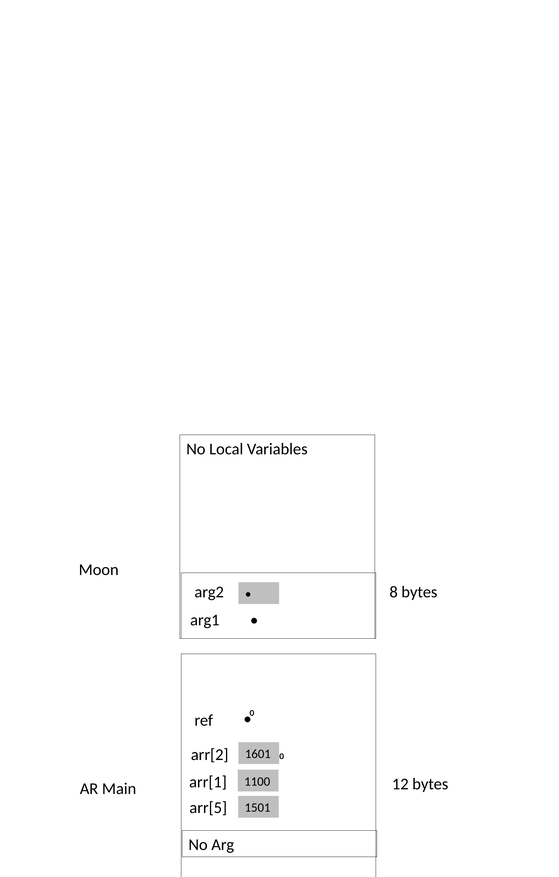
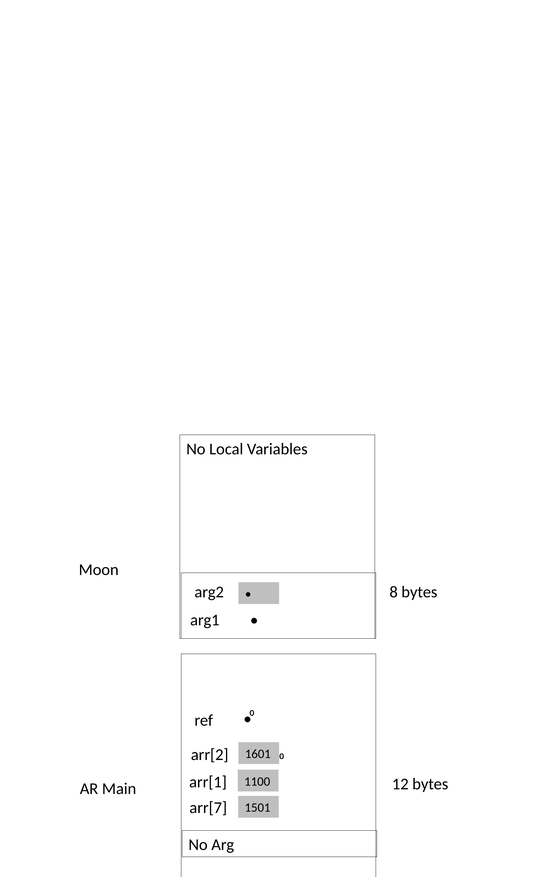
arr[5: arr[5 -> arr[7
